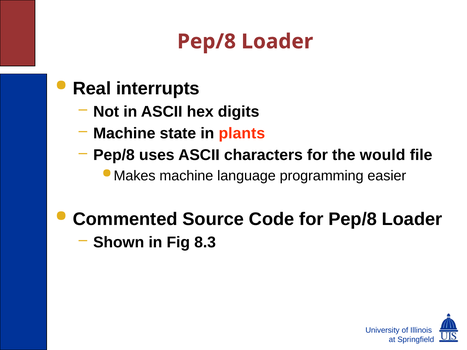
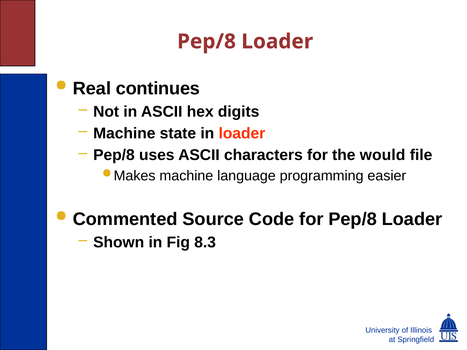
interrupts: interrupts -> continues
in plants: plants -> loader
